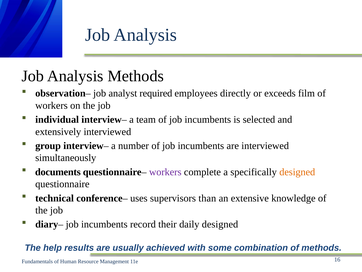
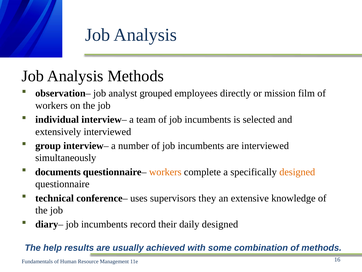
required: required -> grouped
exceeds: exceeds -> mission
workers at (165, 172) colour: purple -> orange
than: than -> they
